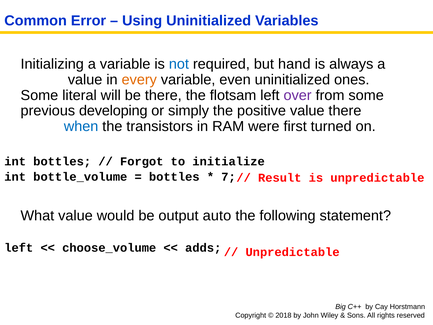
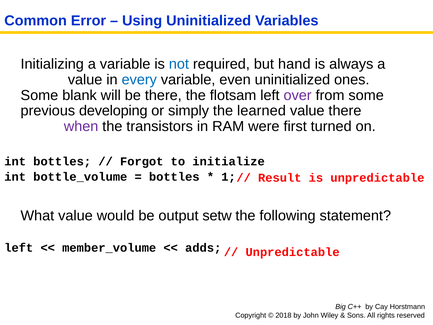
every colour: orange -> blue
literal: literal -> blank
positive: positive -> learned
when colour: blue -> purple
7: 7 -> 1
auto: auto -> setw
choose_volume: choose_volume -> member_volume
